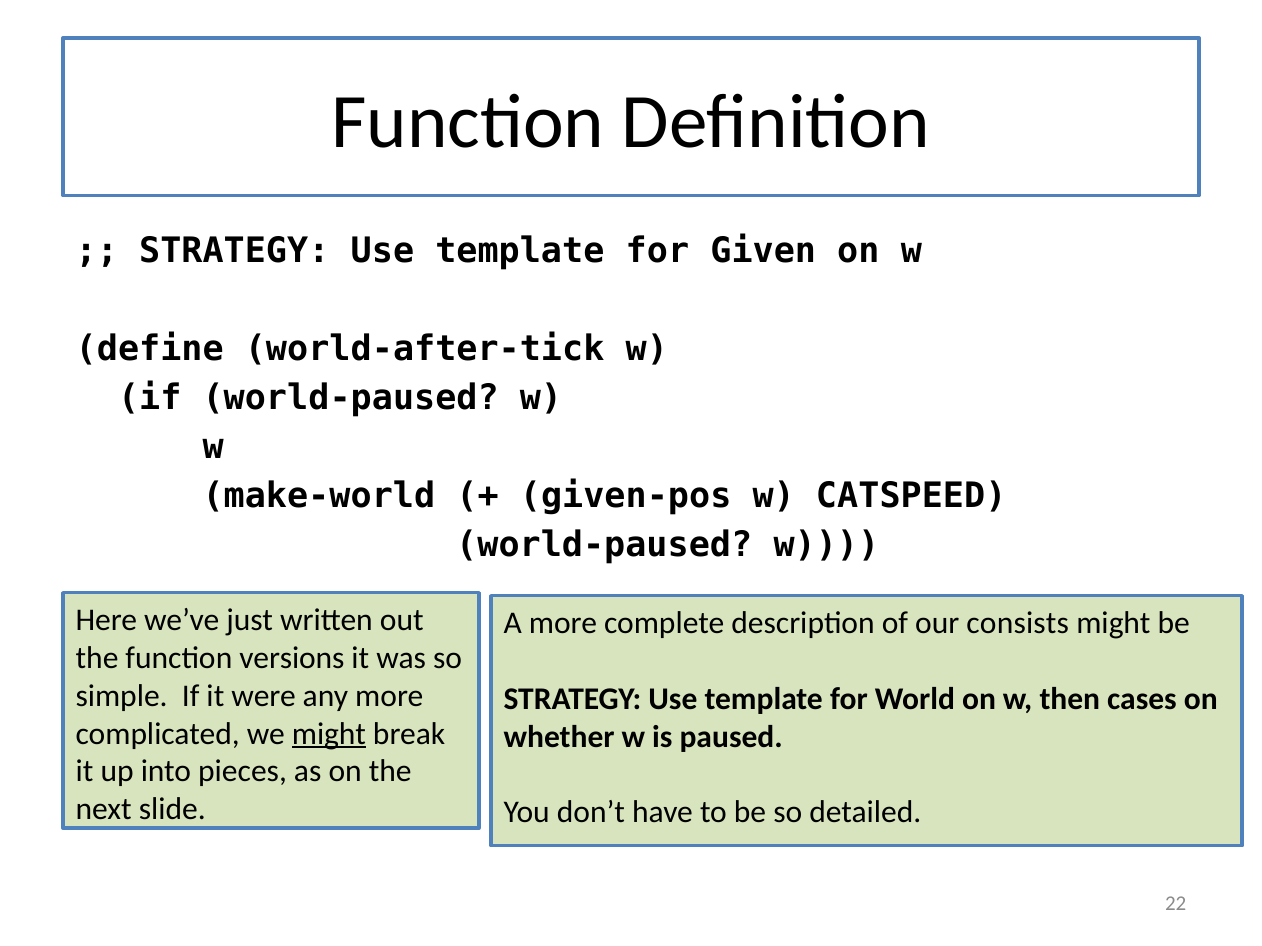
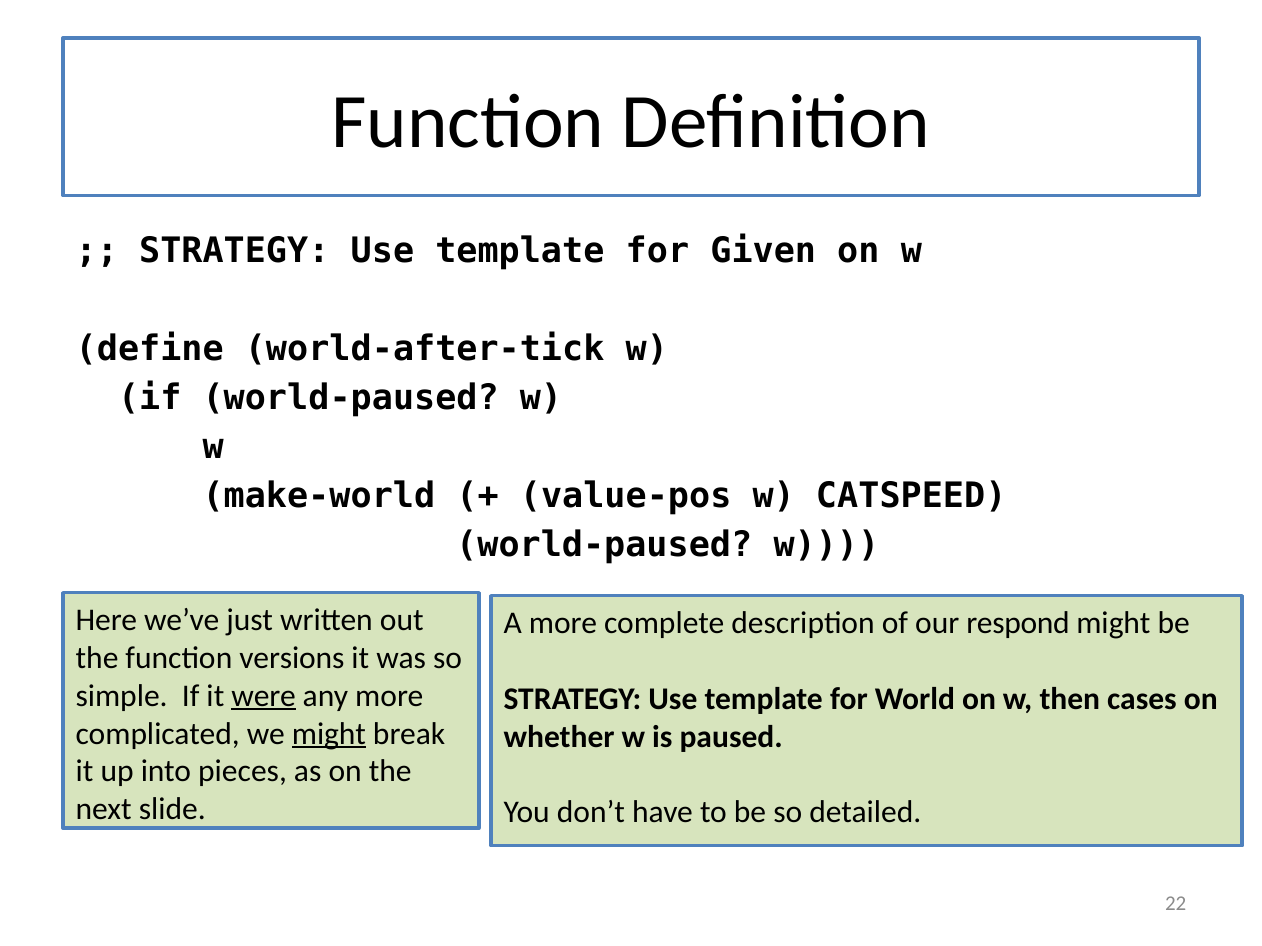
given-pos: given-pos -> value-pos
consists: consists -> respond
were underline: none -> present
